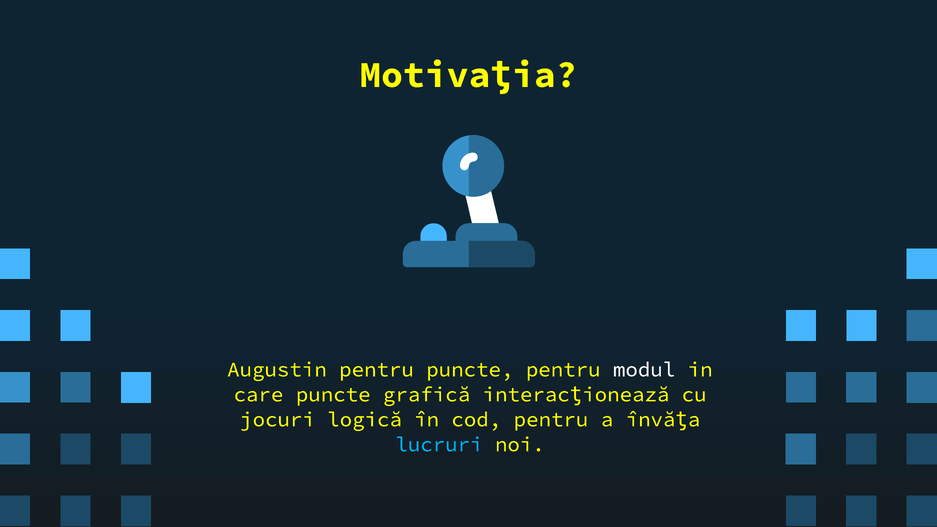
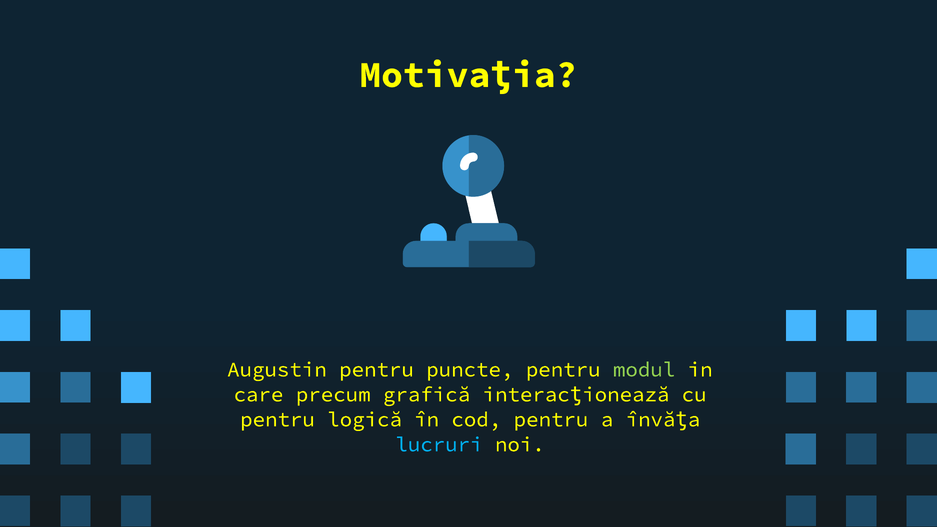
modul colour: white -> light green
care puncte: puncte -> precum
jocuri at (278, 420): jocuri -> pentru
